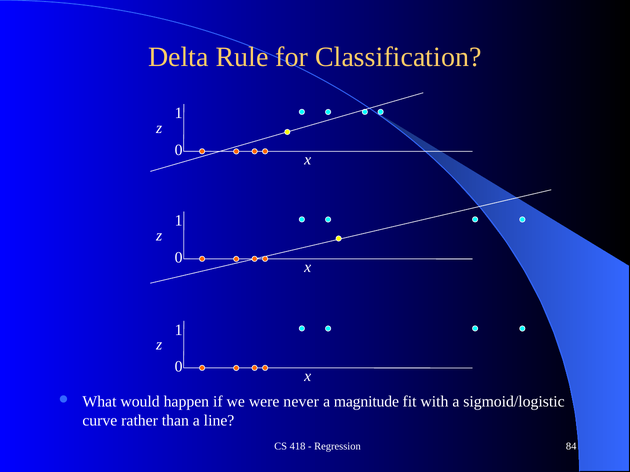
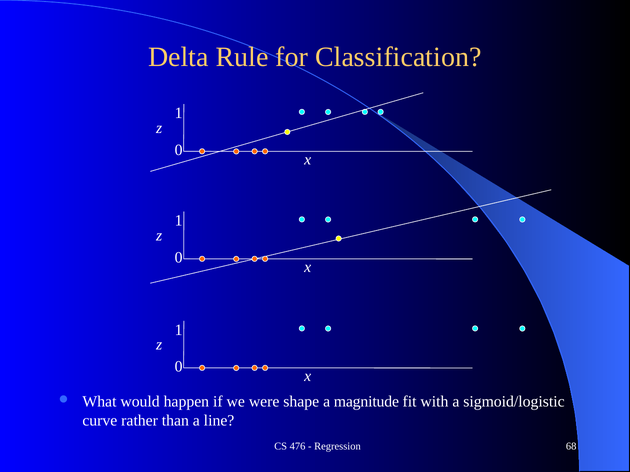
never: never -> shape
418: 418 -> 476
84: 84 -> 68
